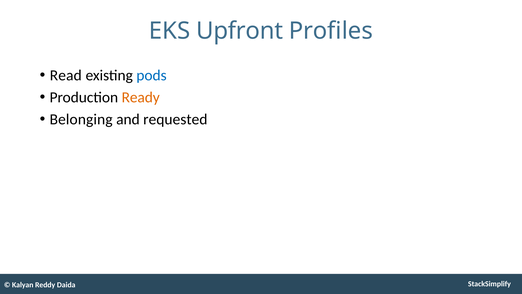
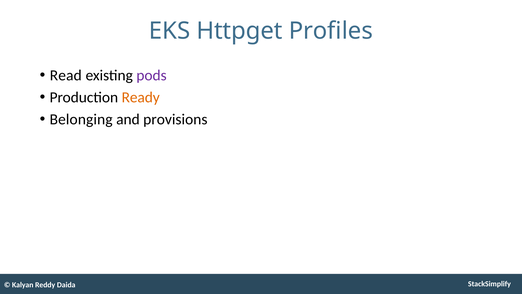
Upfront: Upfront -> Httpget
pods colour: blue -> purple
requested: requested -> provisions
